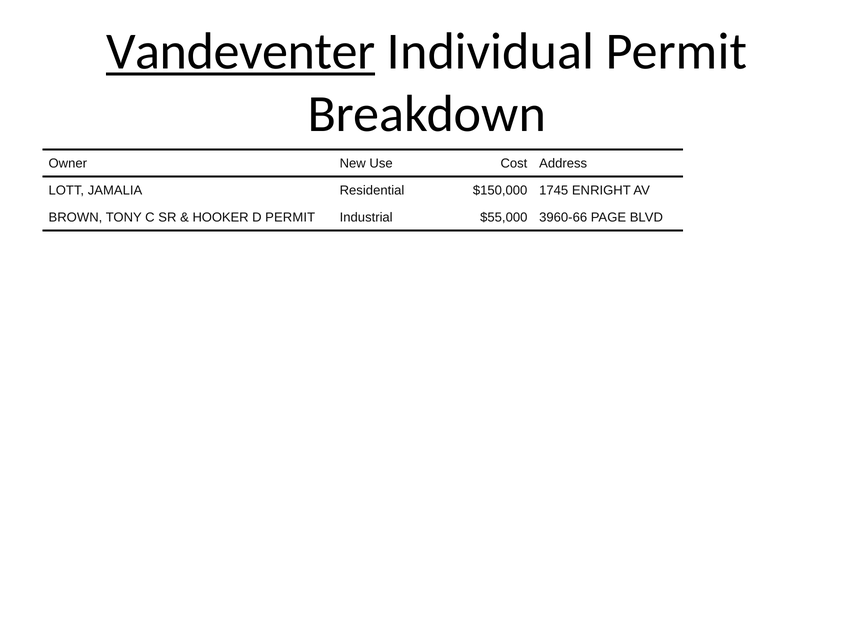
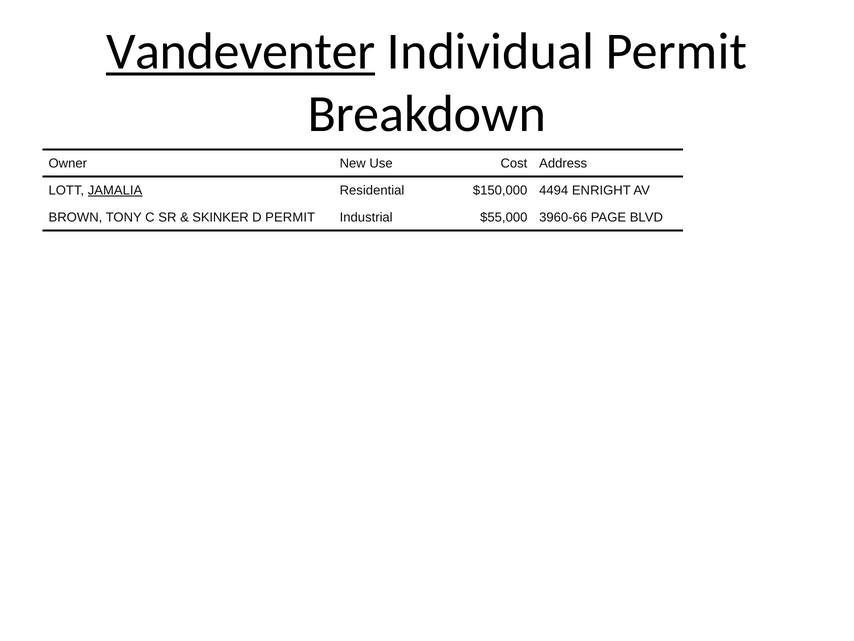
JAMALIA underline: none -> present
1745: 1745 -> 4494
HOOKER: HOOKER -> SKINKER
